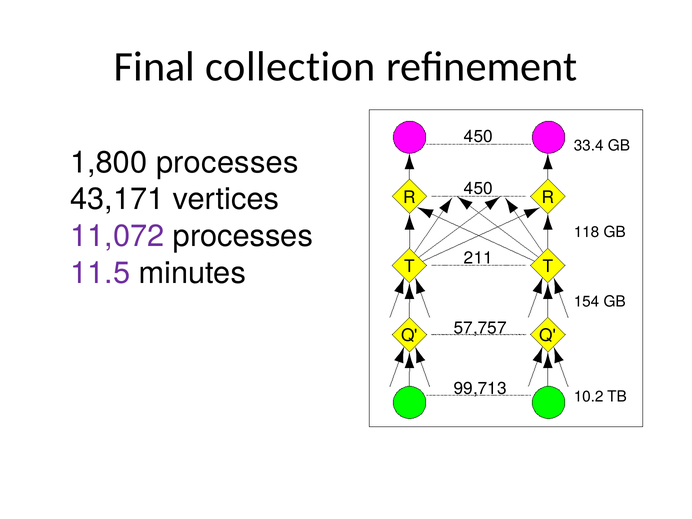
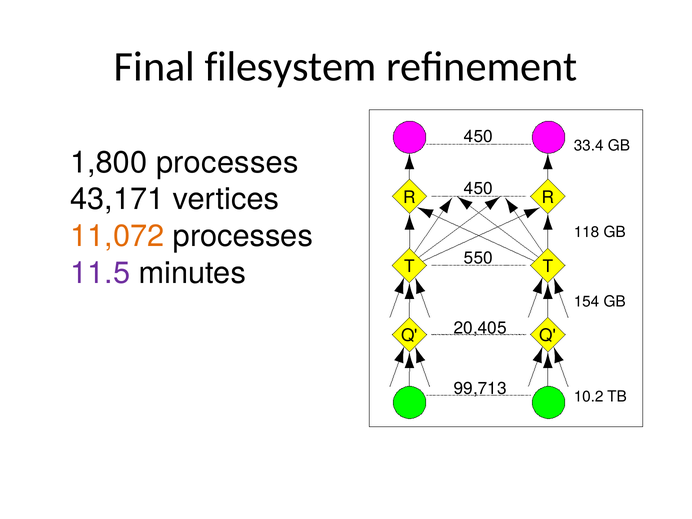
collection: collection -> filesystem
11,072 colour: purple -> orange
211: 211 -> 550
57,757: 57,757 -> 20,405
